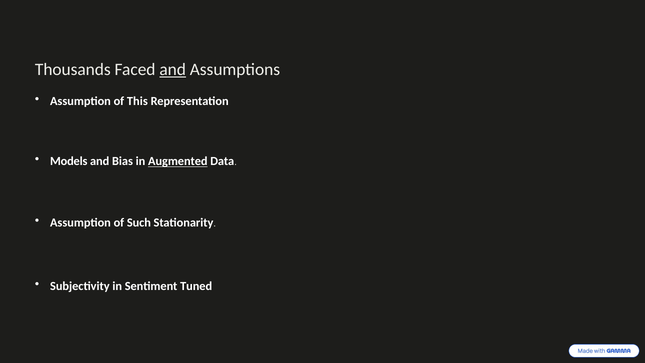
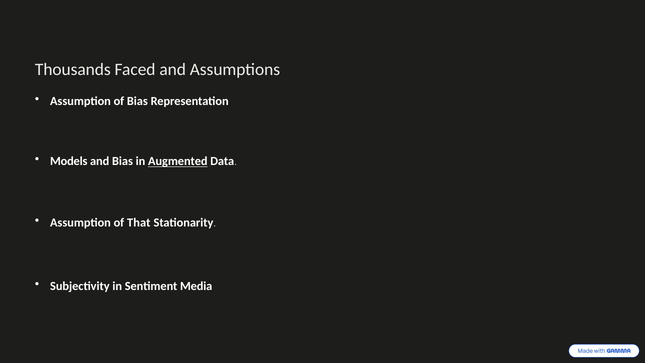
and at (173, 70) underline: present -> none
of This: This -> Bias
Such: Such -> That
Tuned: Tuned -> Media
